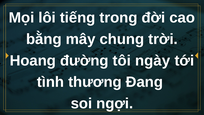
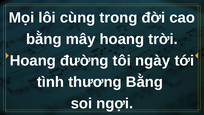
tiếng: tiếng -> cùng
mây chung: chung -> hoang
thương Đang: Đang -> Bằng
